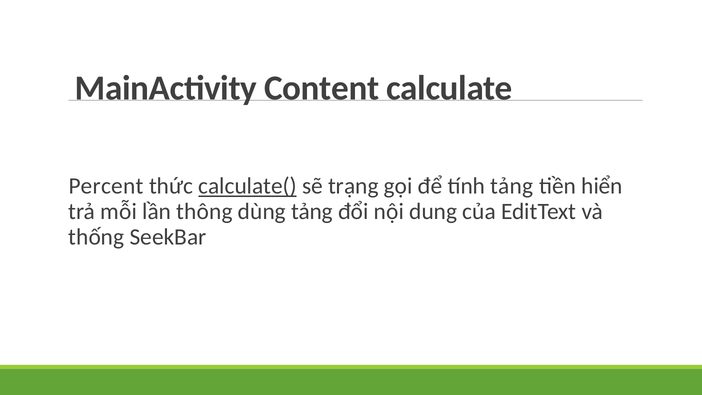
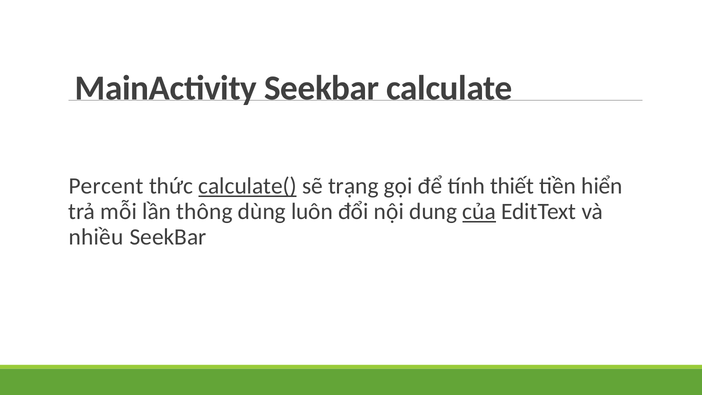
MainActivity Content: Content -> Seekbar
tính tảng: tảng -> thiết
dùng tảng: tảng -> luôn
của underline: none -> present
thống: thống -> nhiều
